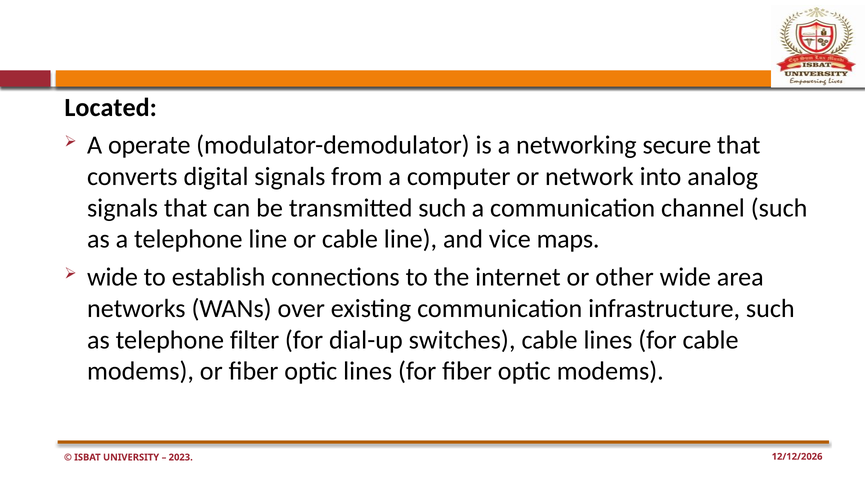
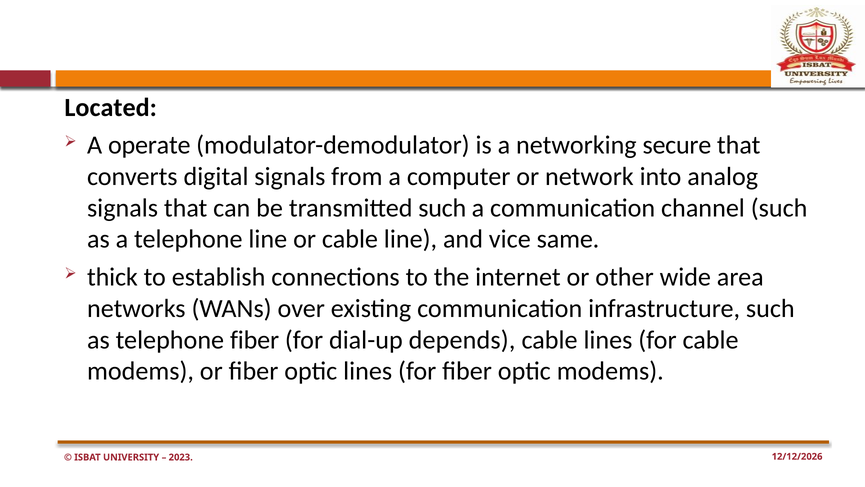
maps: maps -> same
wide at (112, 277): wide -> thick
telephone filter: filter -> fiber
switches: switches -> depends
